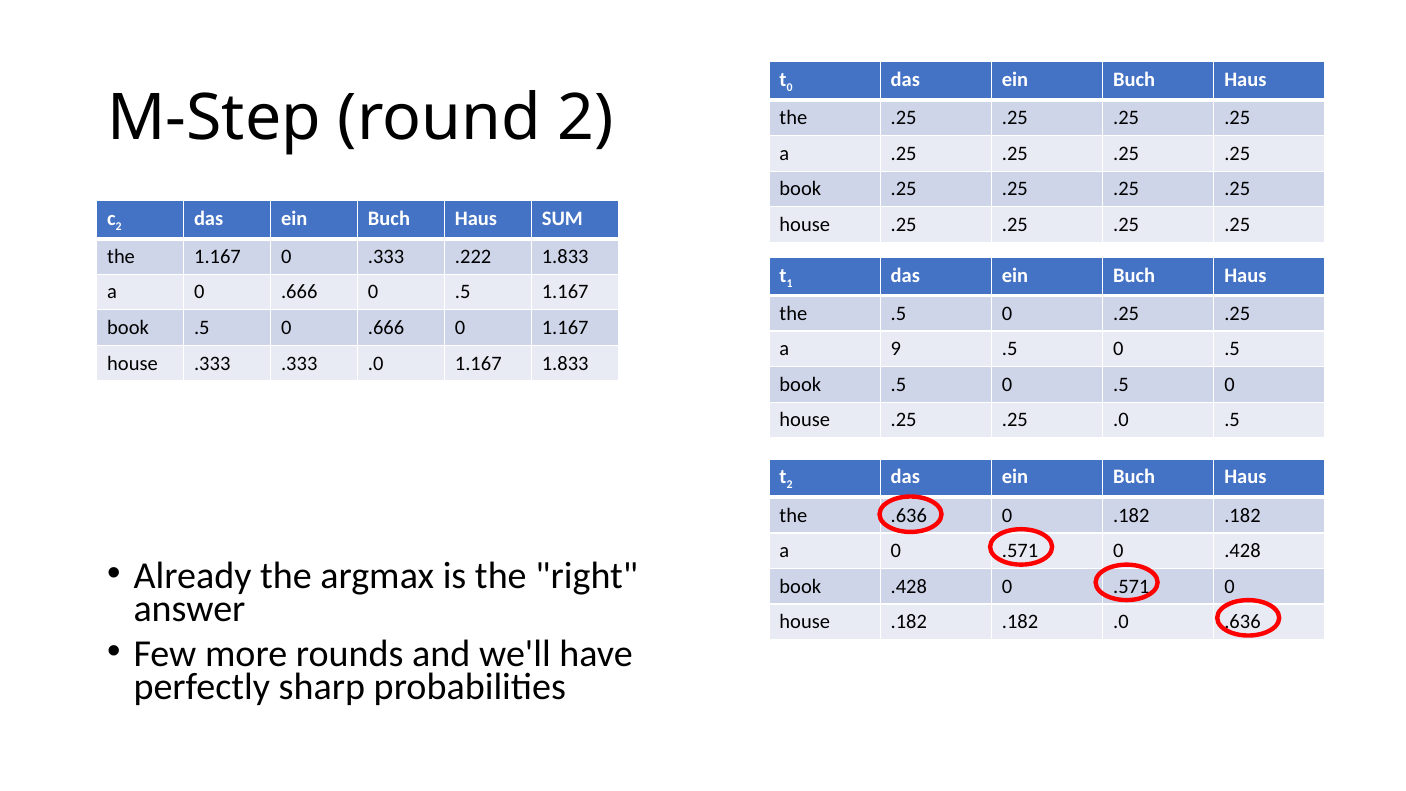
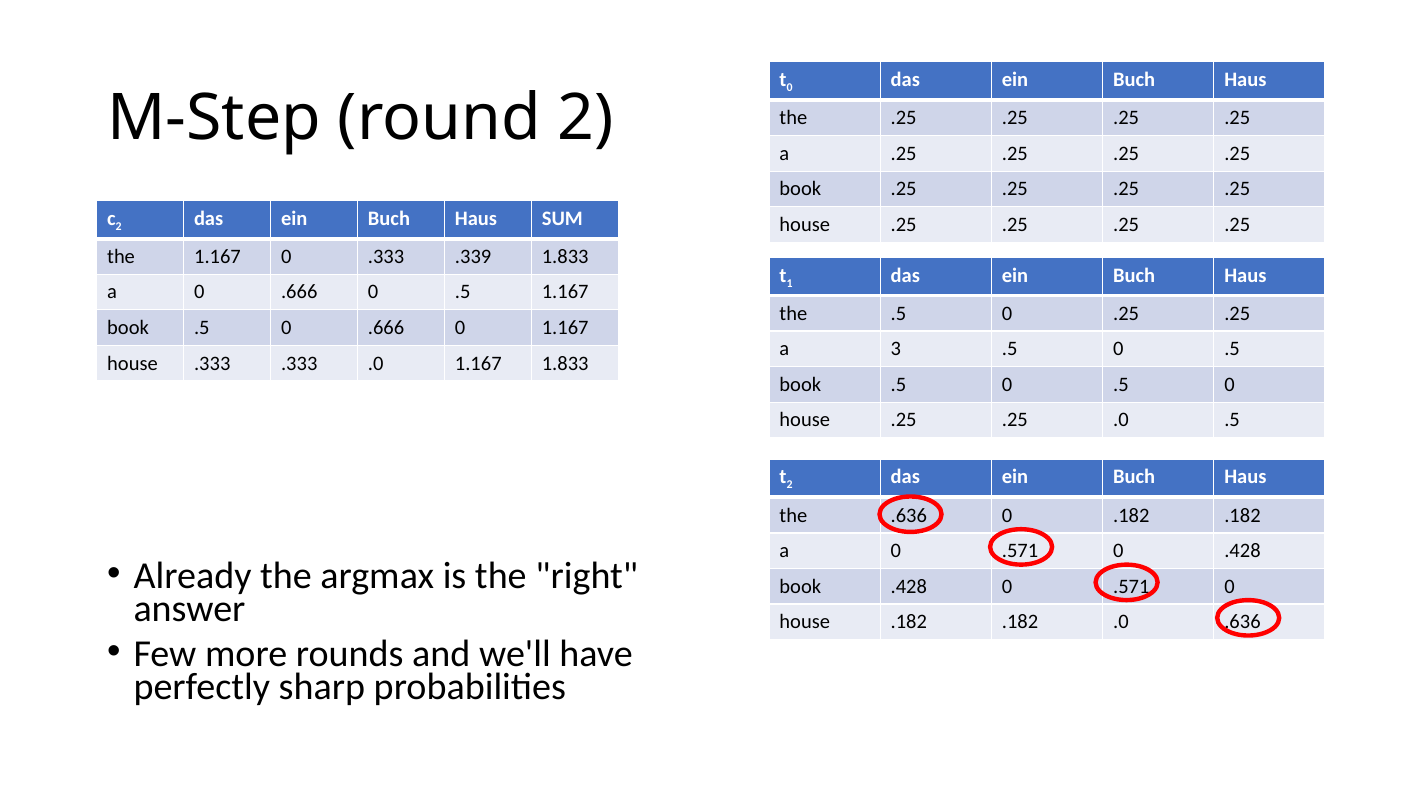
.222: .222 -> .339
9: 9 -> 3
